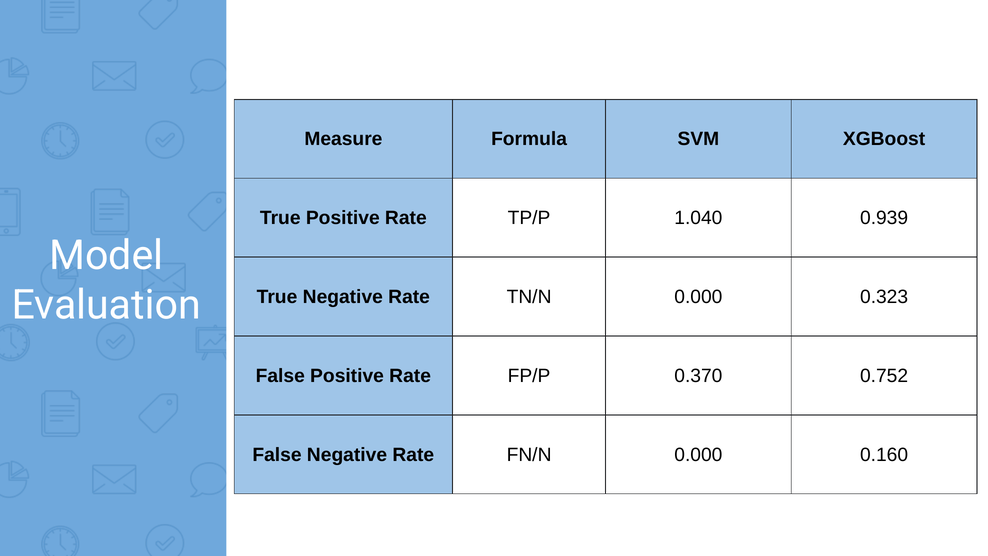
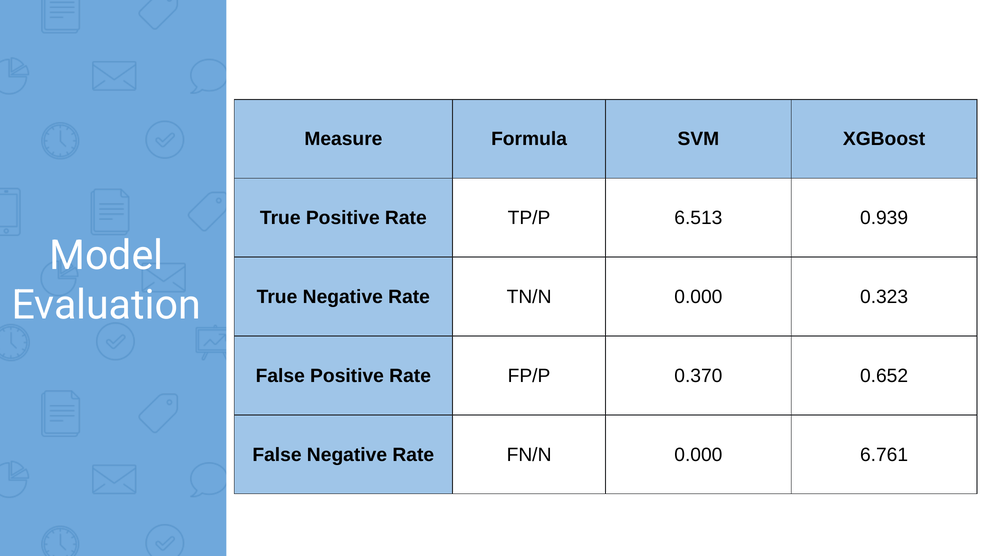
1.040: 1.040 -> 6.513
0.752: 0.752 -> 0.652
0.160: 0.160 -> 6.761
